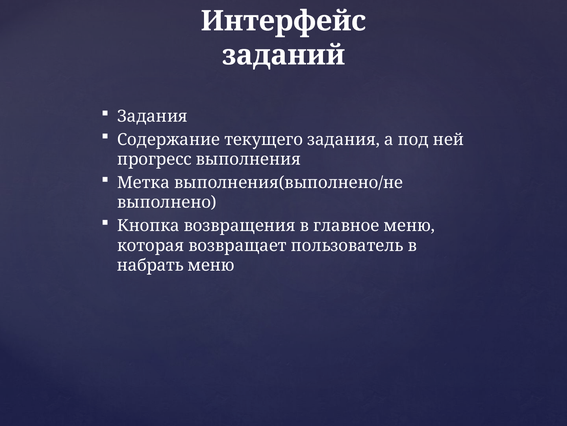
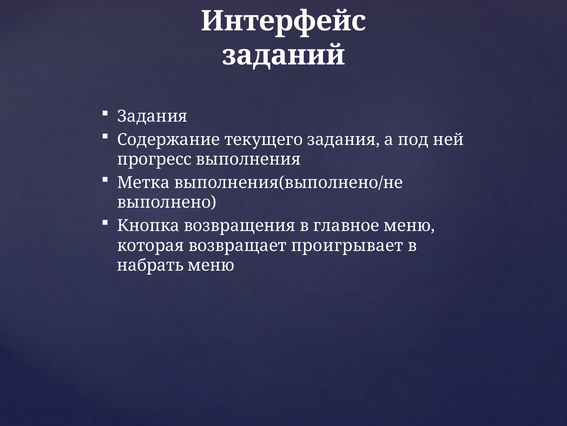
пользователь: пользователь -> проигрывает
